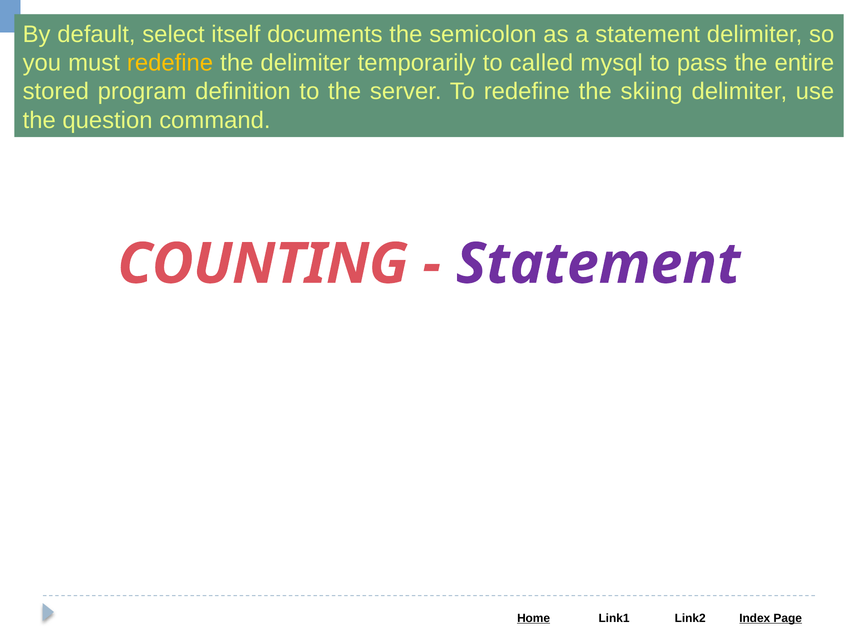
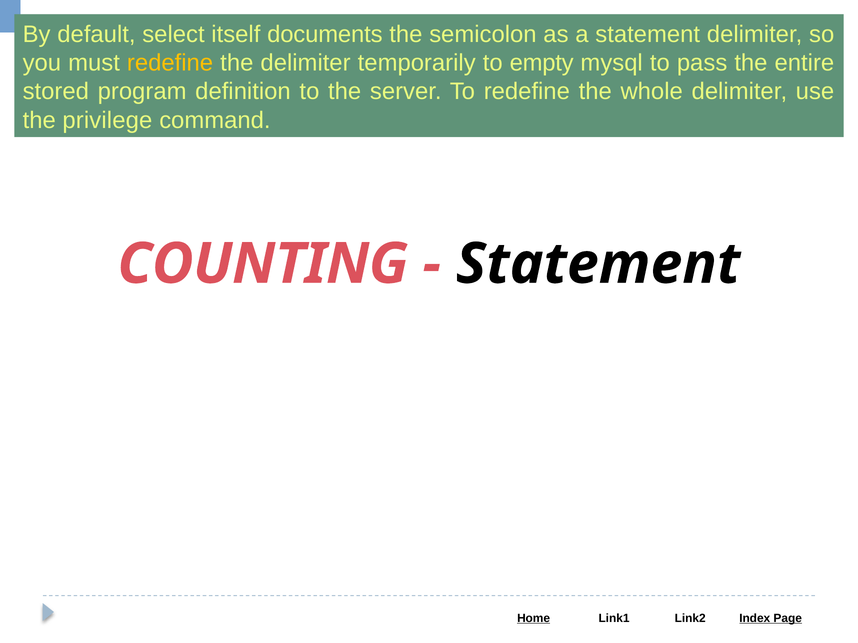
called: called -> empty
skiing: skiing -> whole
question: question -> privilege
Statement at (598, 264) colour: purple -> black
